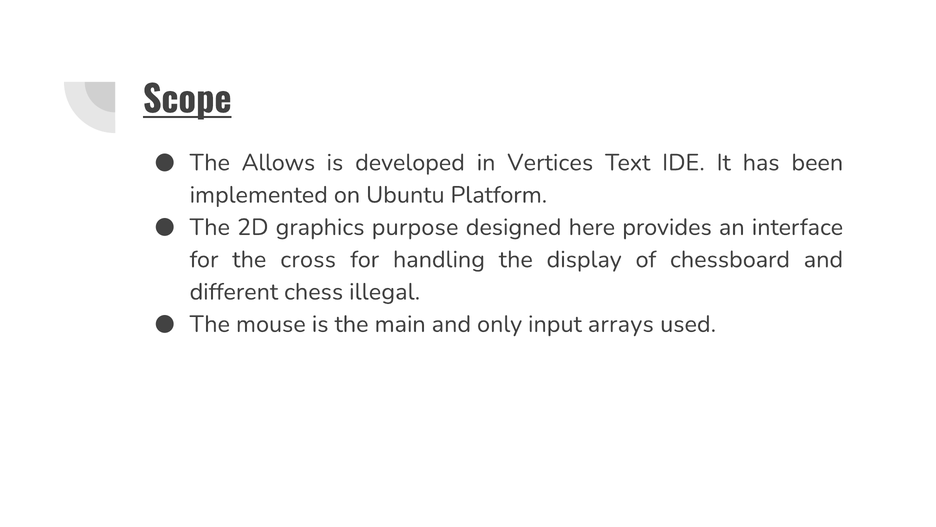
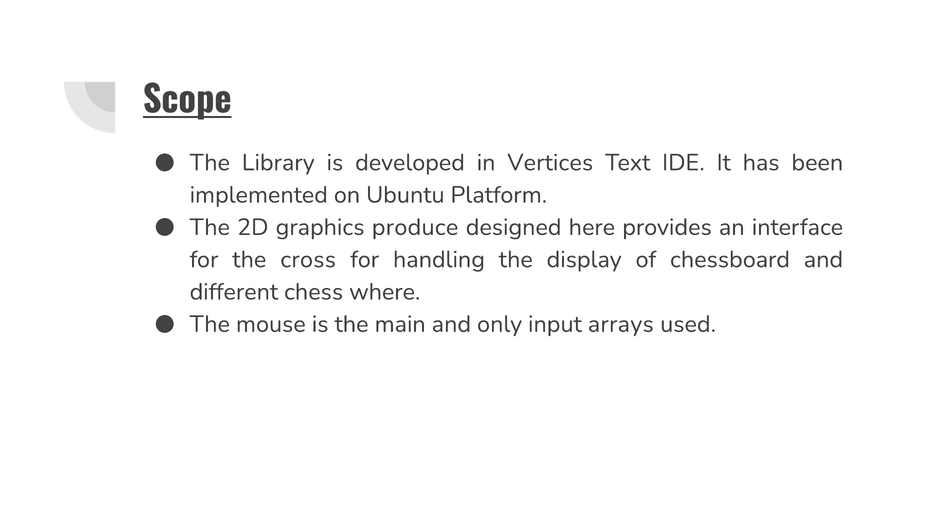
Allows: Allows -> Library
purpose: purpose -> produce
illegal: illegal -> where
